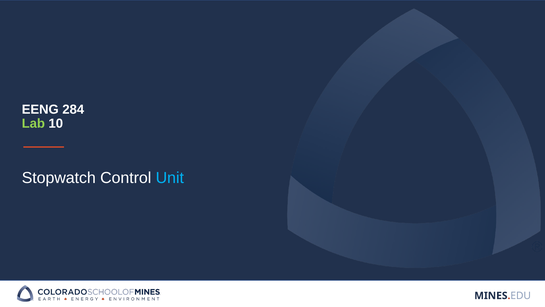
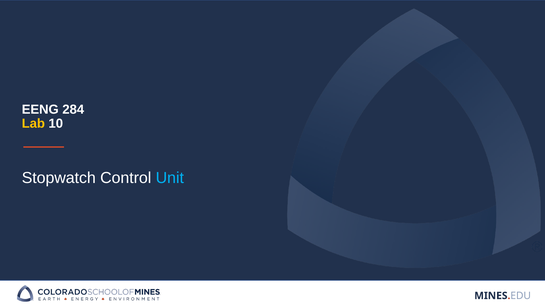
Lab colour: light green -> yellow
